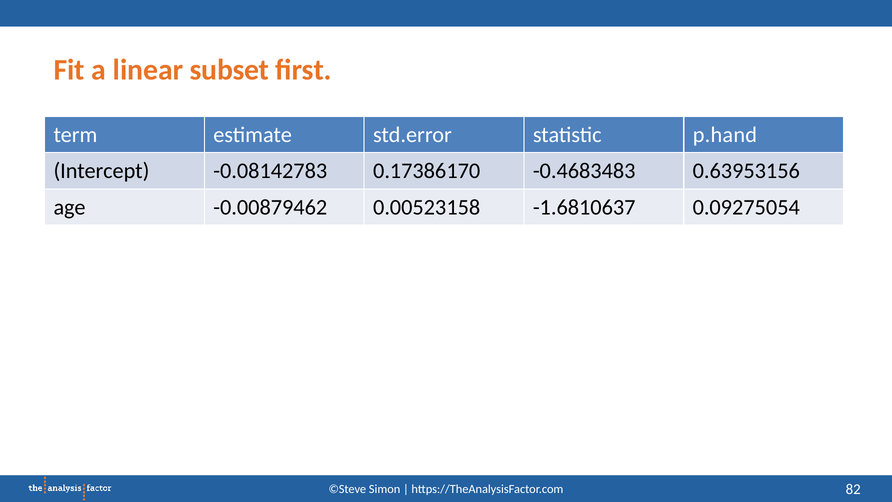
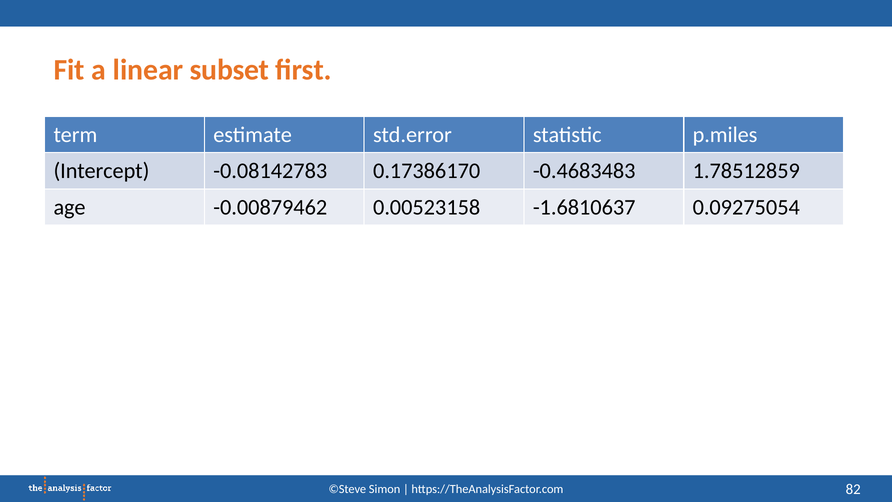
p.hand: p.hand -> p.miles
0.63953156: 0.63953156 -> 1.78512859
